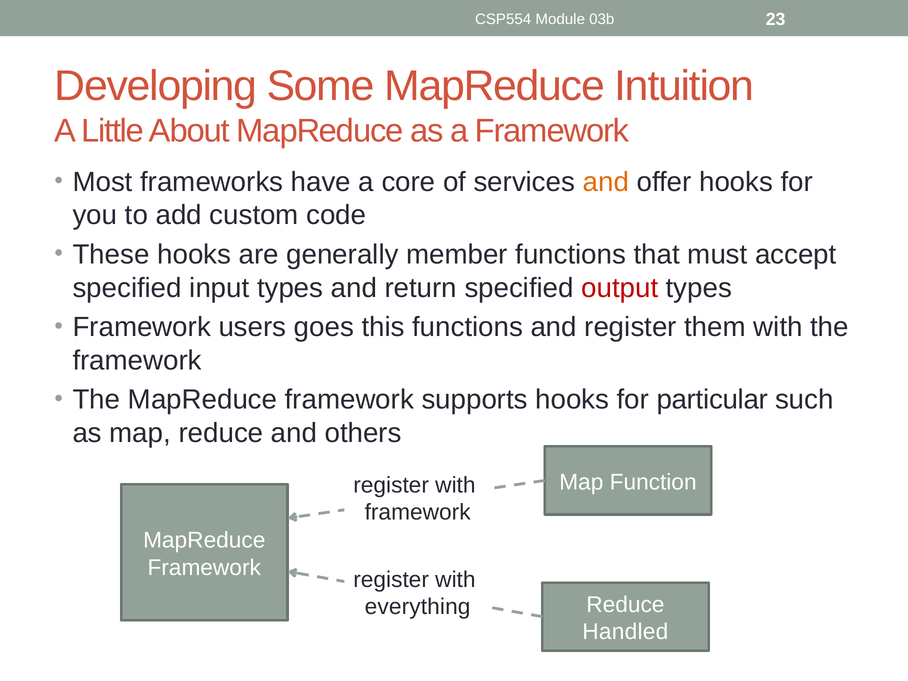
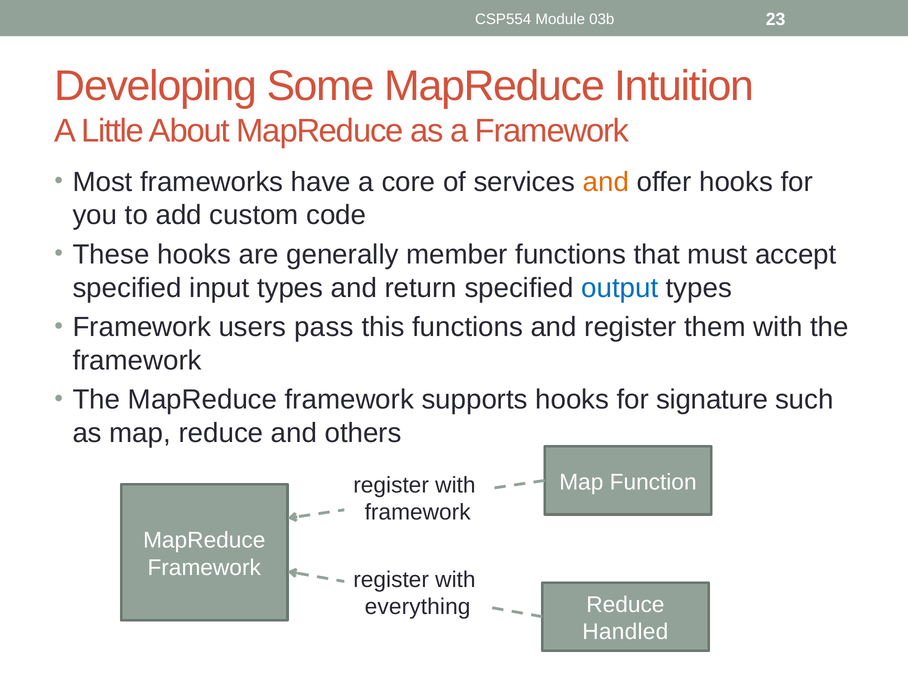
output colour: red -> blue
goes: goes -> pass
particular: particular -> signature
